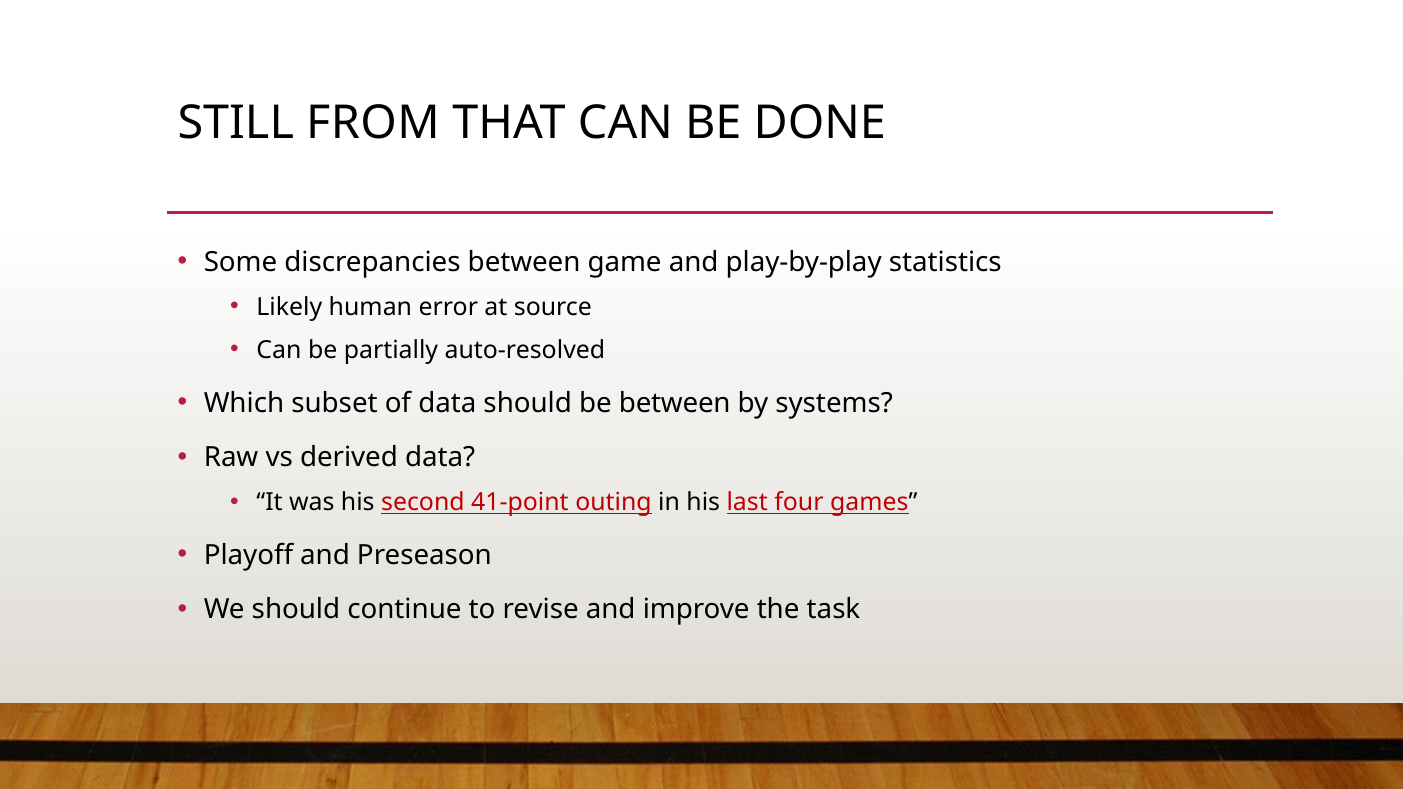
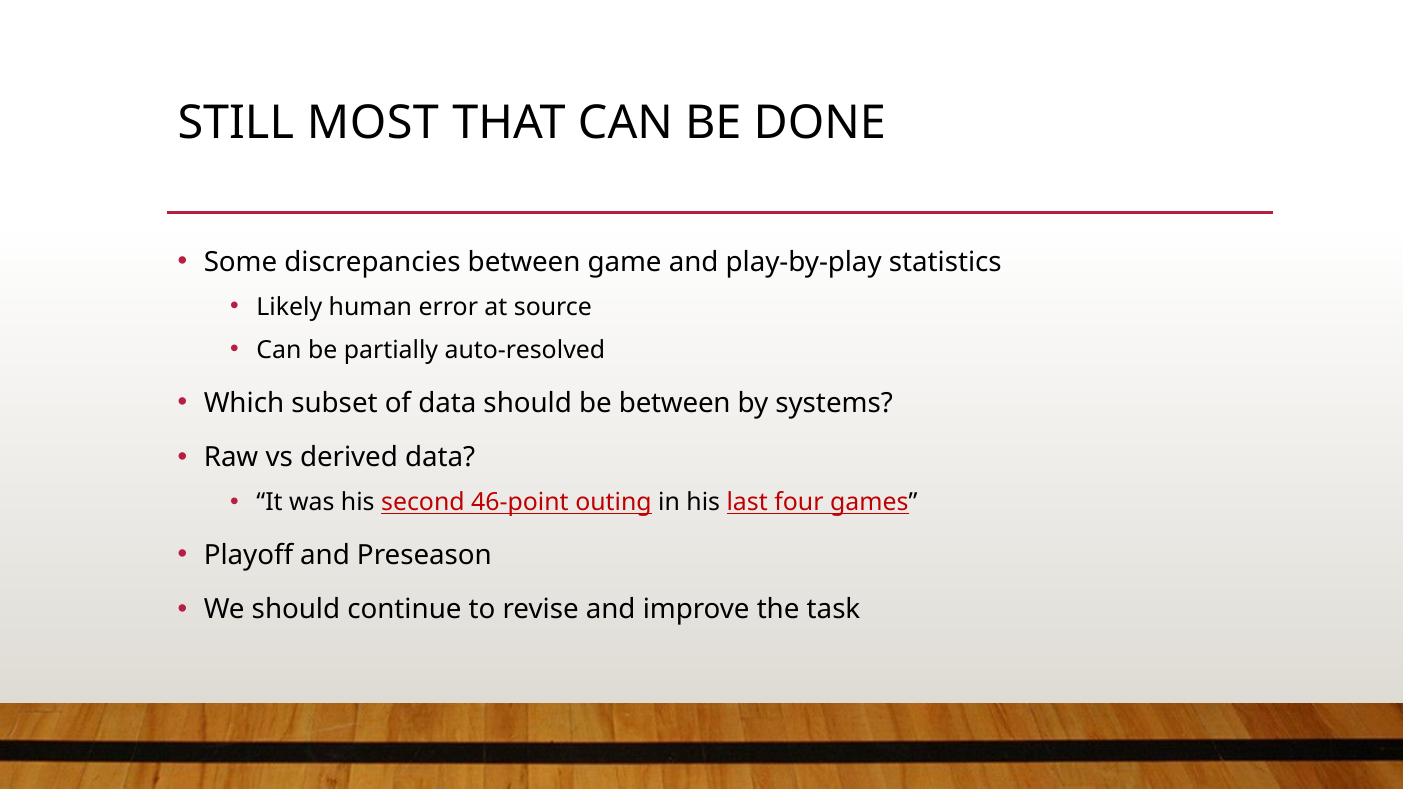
FROM: FROM -> MOST
41-point: 41-point -> 46-point
